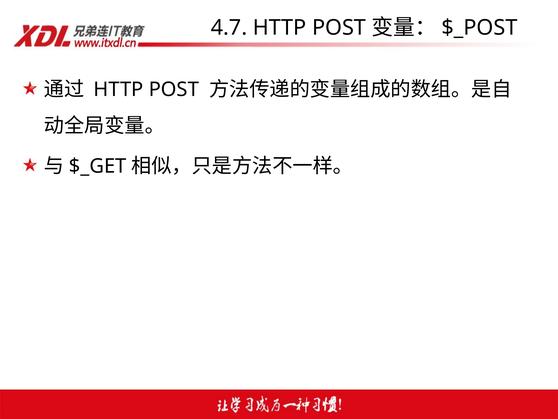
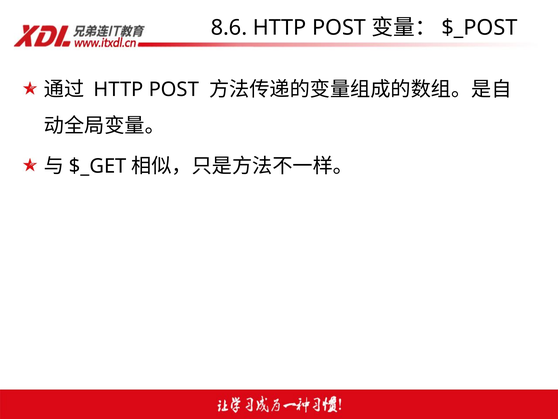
4.7: 4.7 -> 8.6
